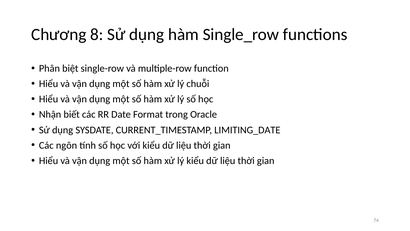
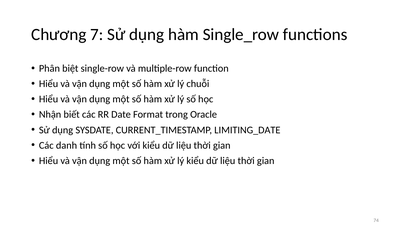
8: 8 -> 7
ngôn: ngôn -> danh
